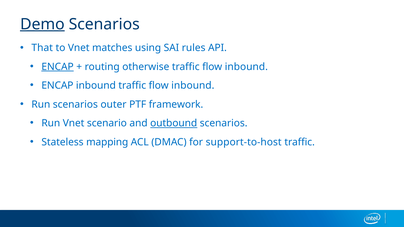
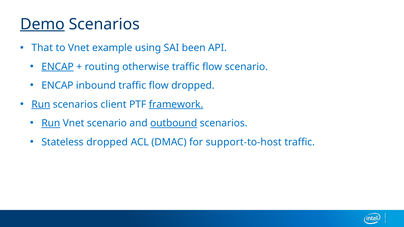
matches: matches -> example
rules: rules -> been
inbound at (246, 67): inbound -> scenario
inbound traffic flow inbound: inbound -> dropped
Run at (41, 105) underline: none -> present
outer: outer -> client
framework underline: none -> present
Run at (51, 123) underline: none -> present
Stateless mapping: mapping -> dropped
